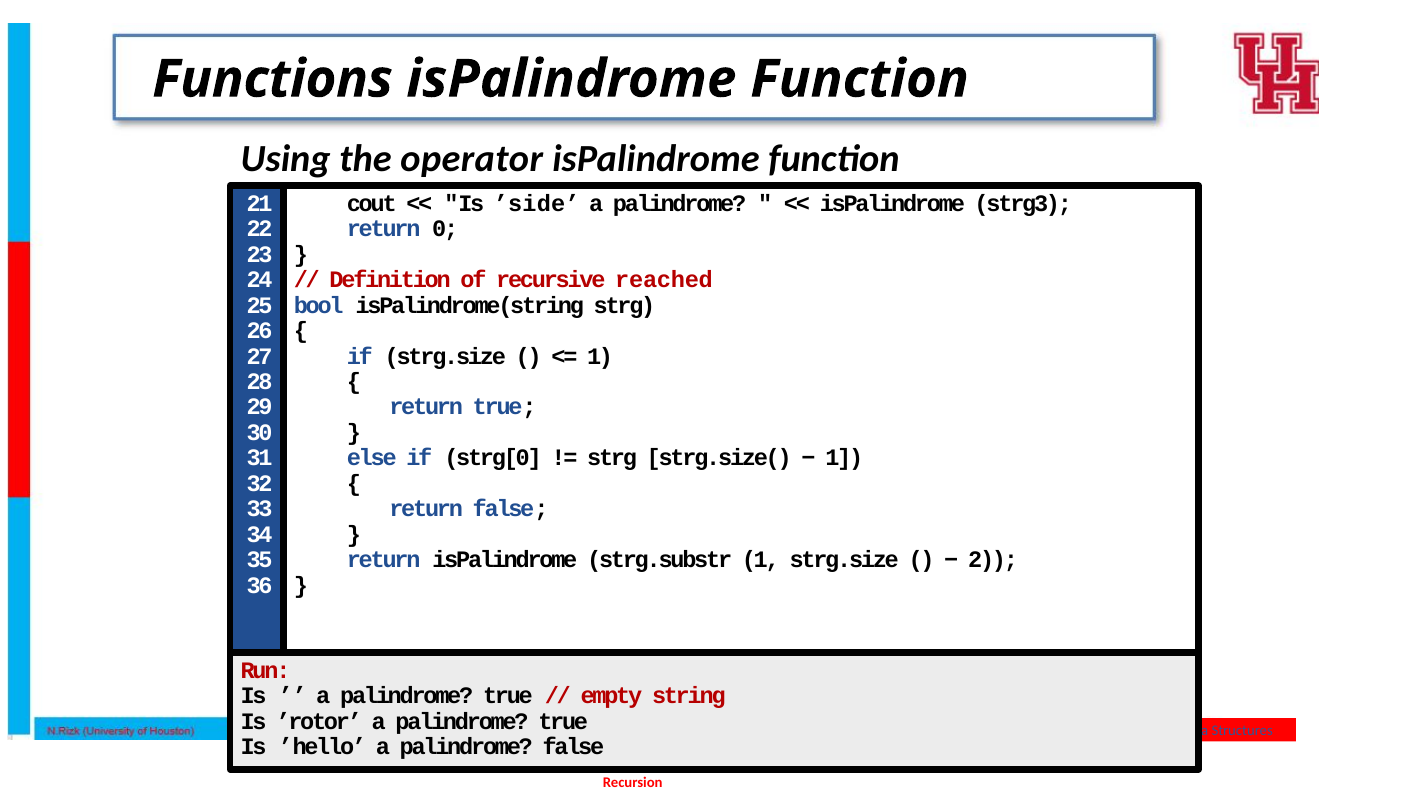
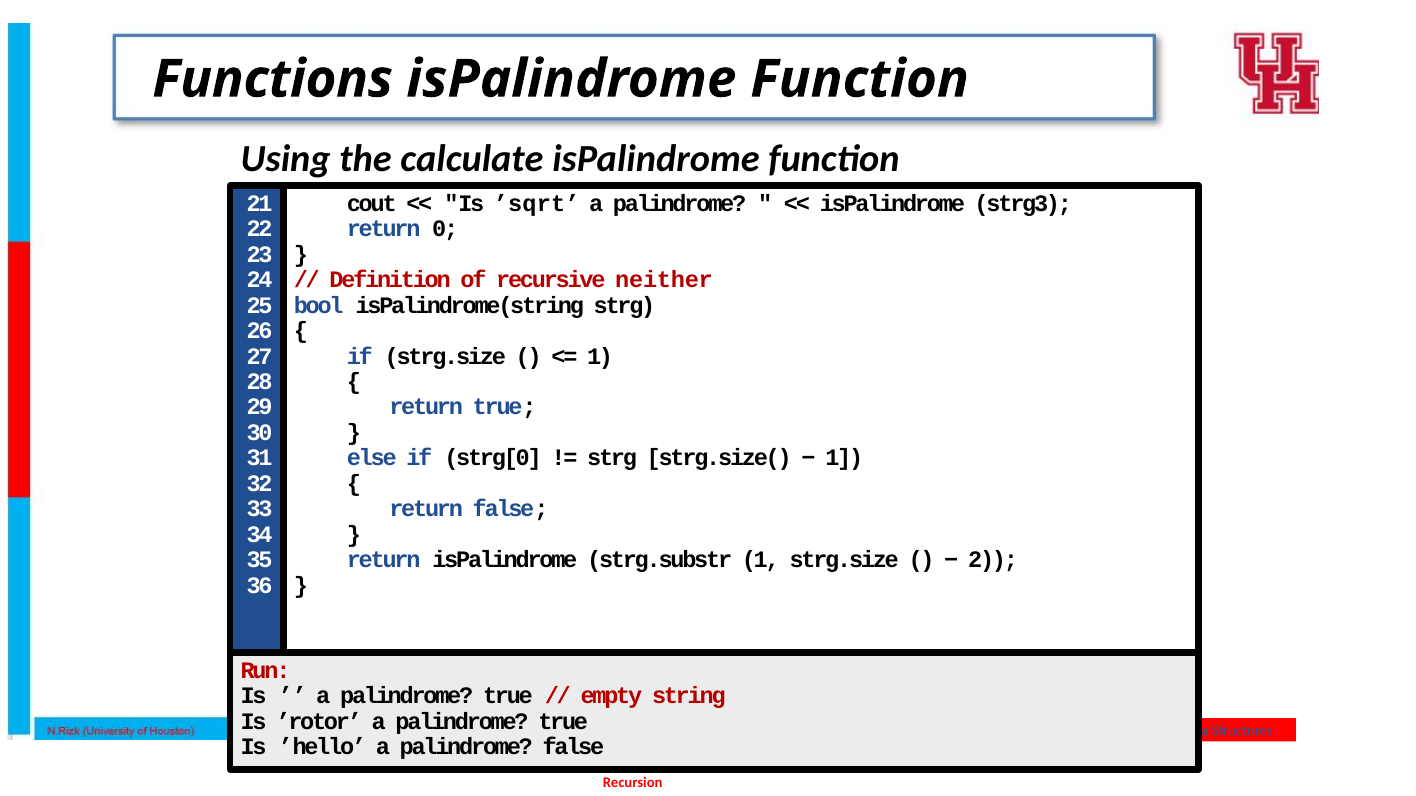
operator: operator -> calculate
’side: ’side -> ’sqrt
reached: reached -> neither
